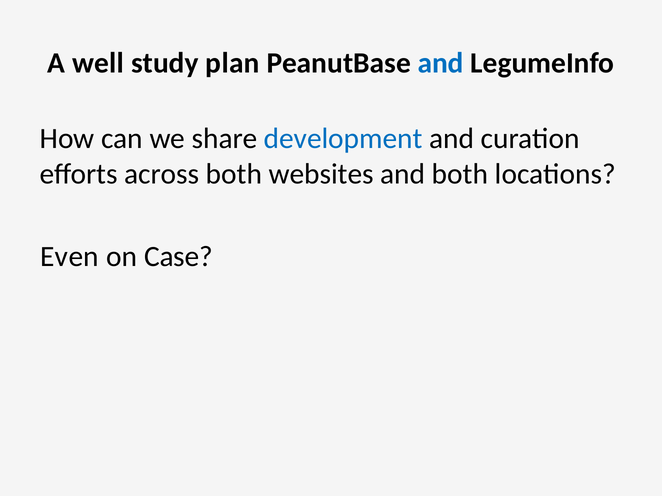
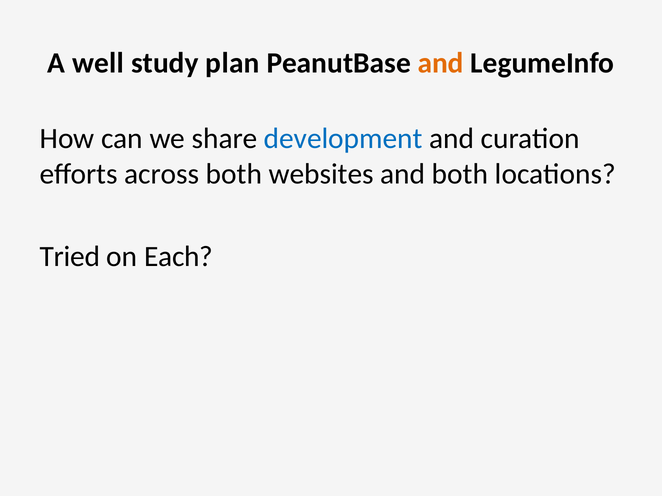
and at (441, 63) colour: blue -> orange
Even: Even -> Tried
Case: Case -> Each
